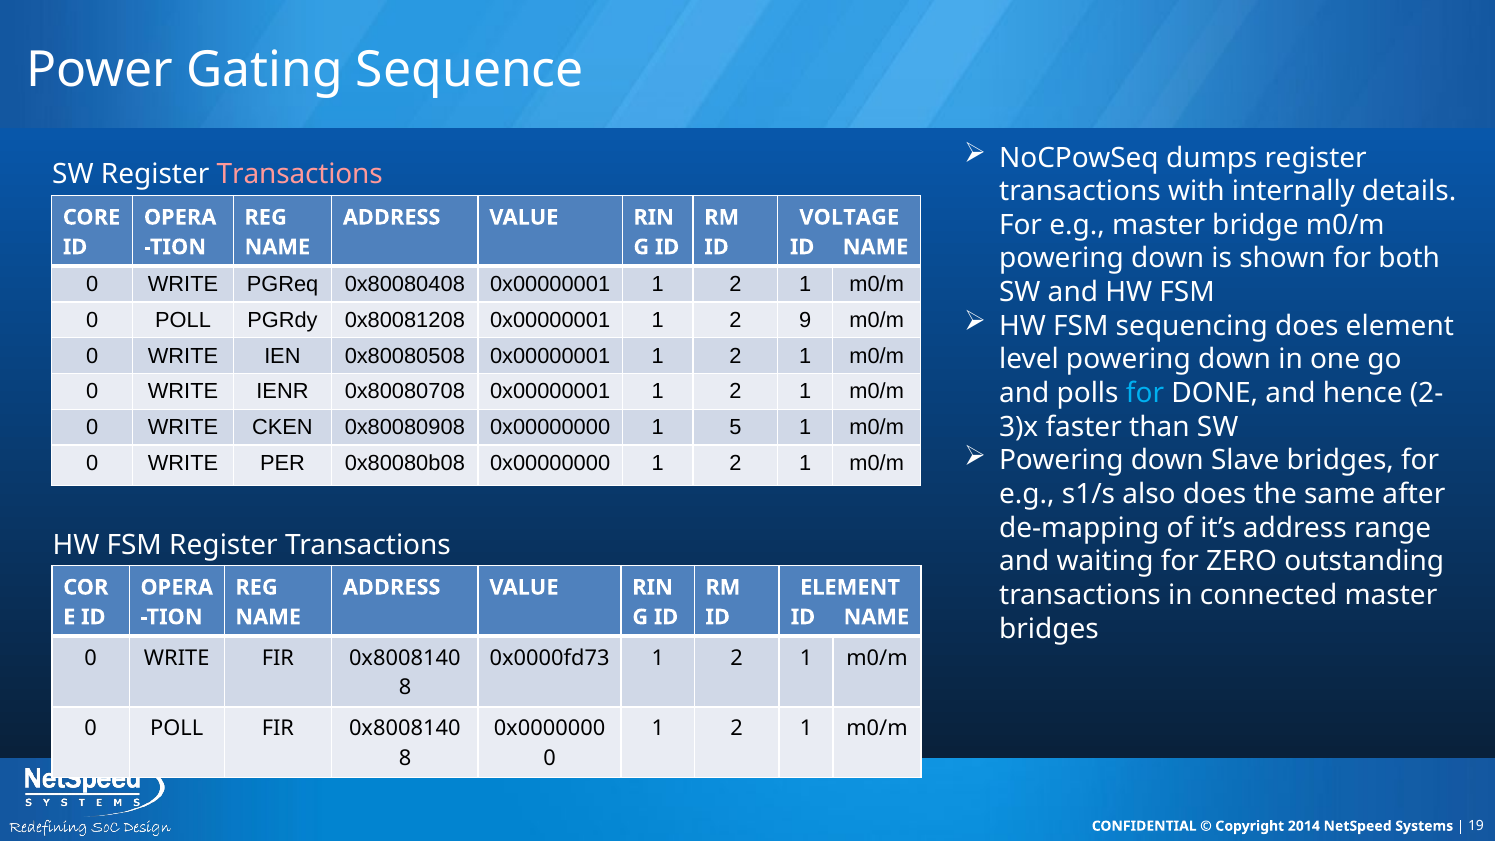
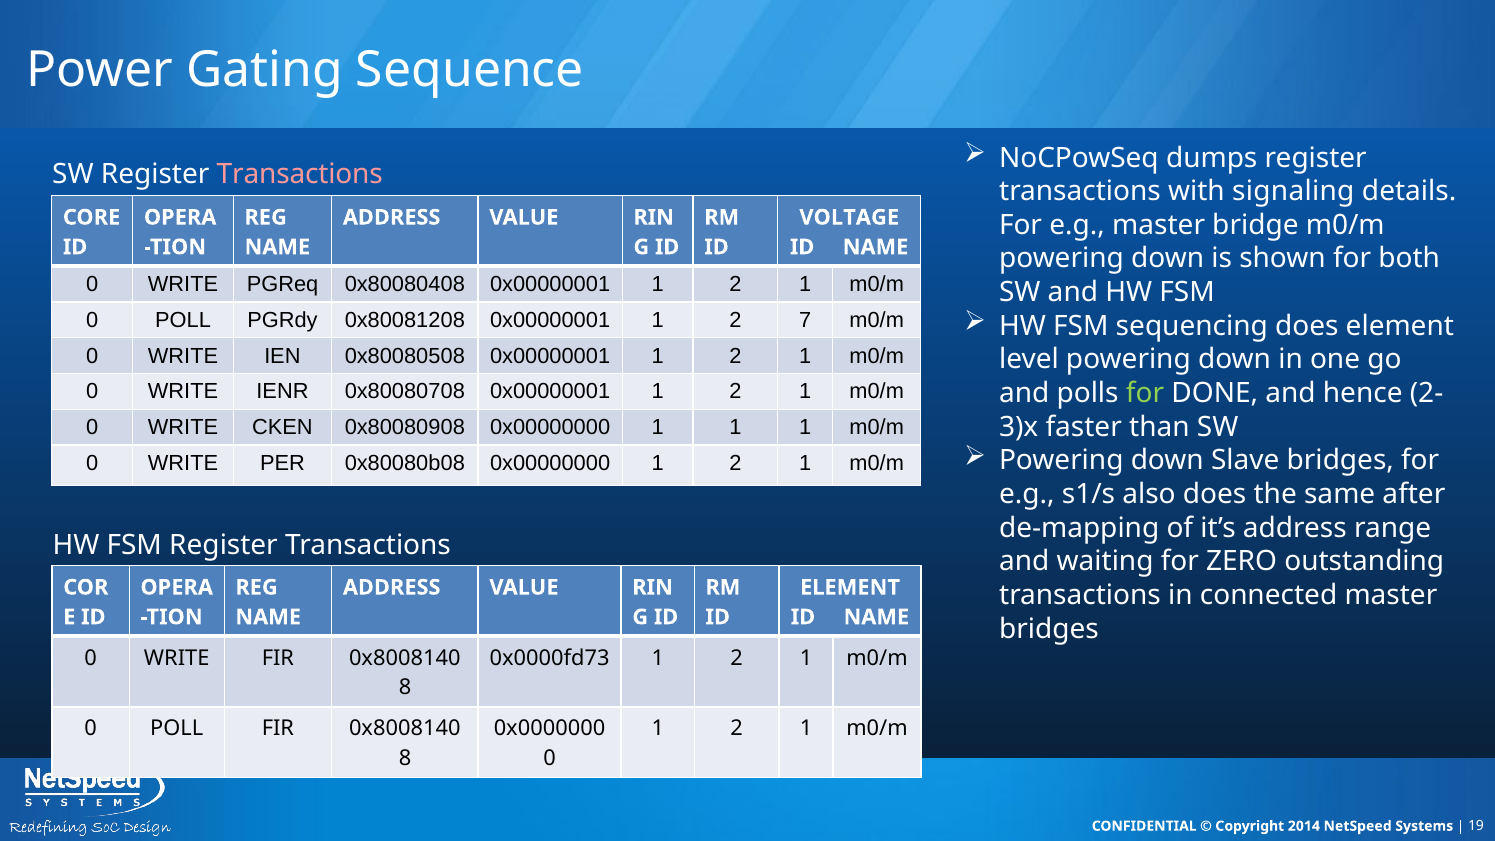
internally: internally -> signaling
9: 9 -> 7
for at (1145, 393) colour: light blue -> light green
0x00000000 1 5: 5 -> 1
